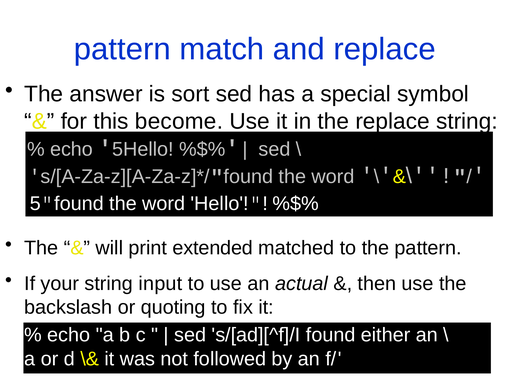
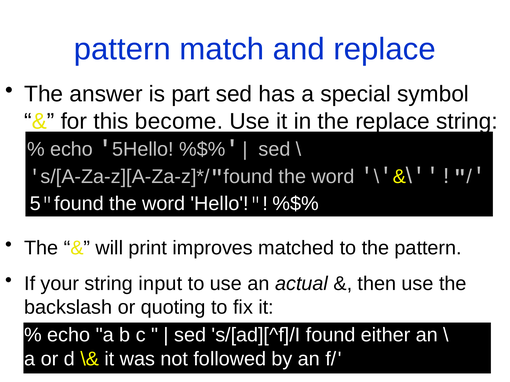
sort: sort -> part
extended: extended -> improves
